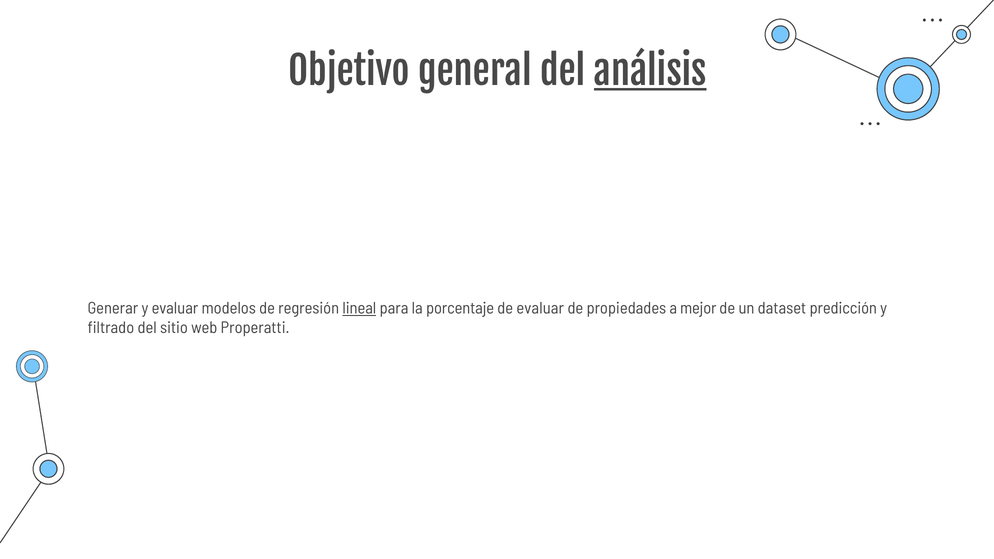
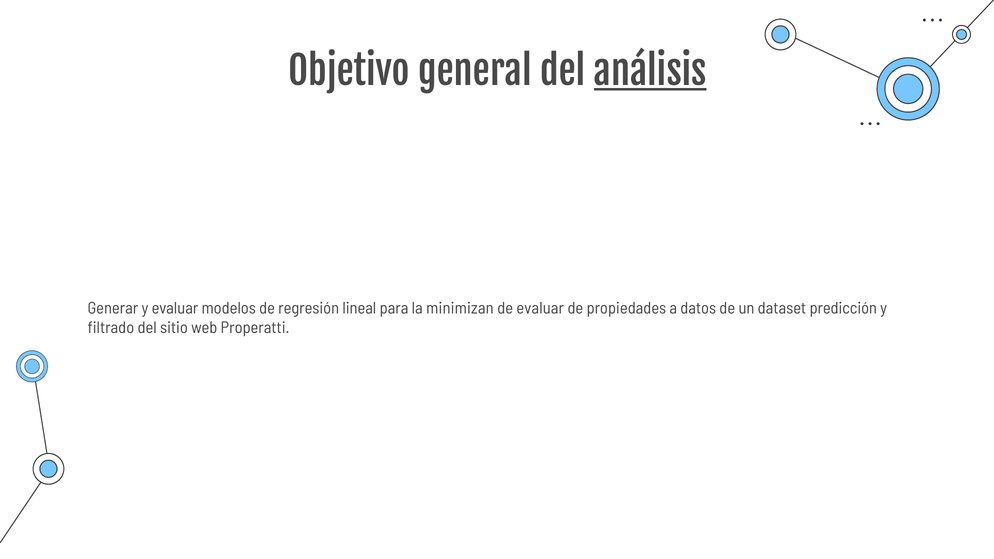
lineal underline: present -> none
porcentaje: porcentaje -> minimizan
mejor: mejor -> datos
